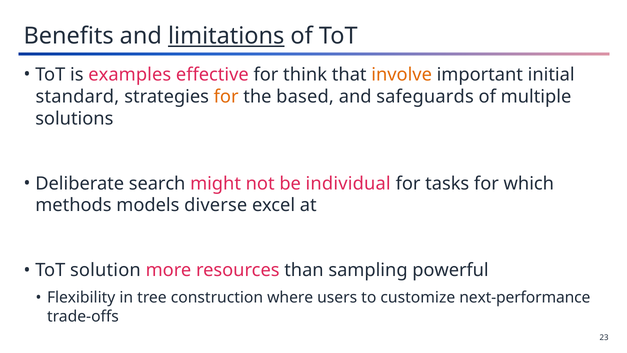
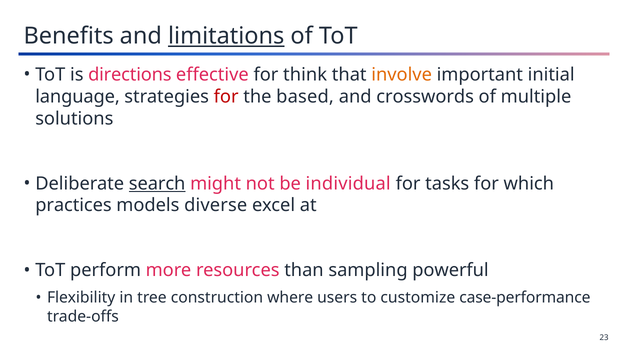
examples: examples -> directions
standard: standard -> language
for at (226, 97) colour: orange -> red
safeguards: safeguards -> crosswords
search underline: none -> present
methods: methods -> practices
solution: solution -> perform
next-performance: next-performance -> case-performance
